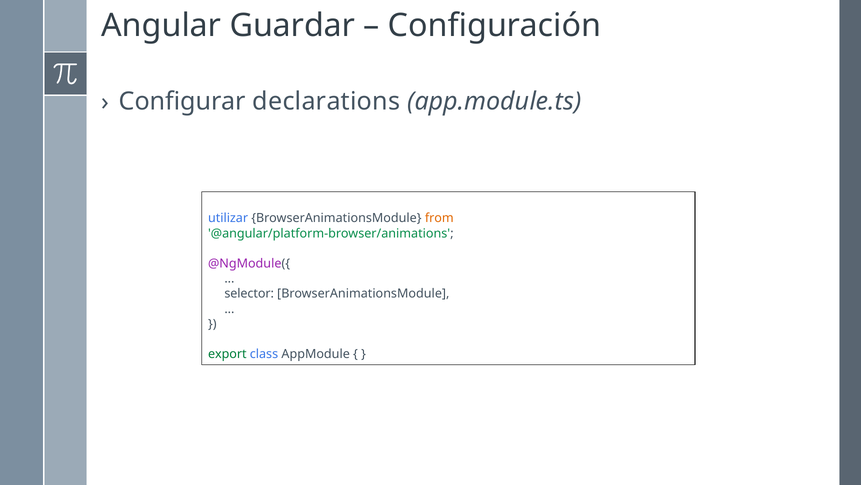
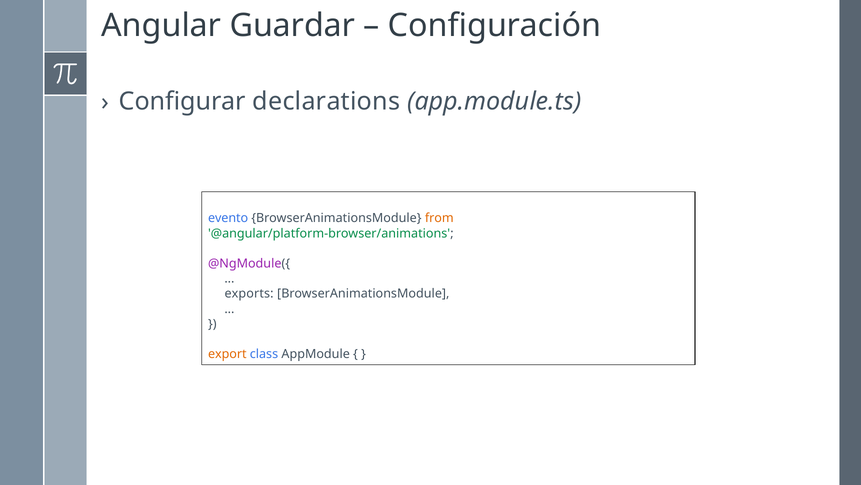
utilizar: utilizar -> evento
selector: selector -> exports
export colour: green -> orange
